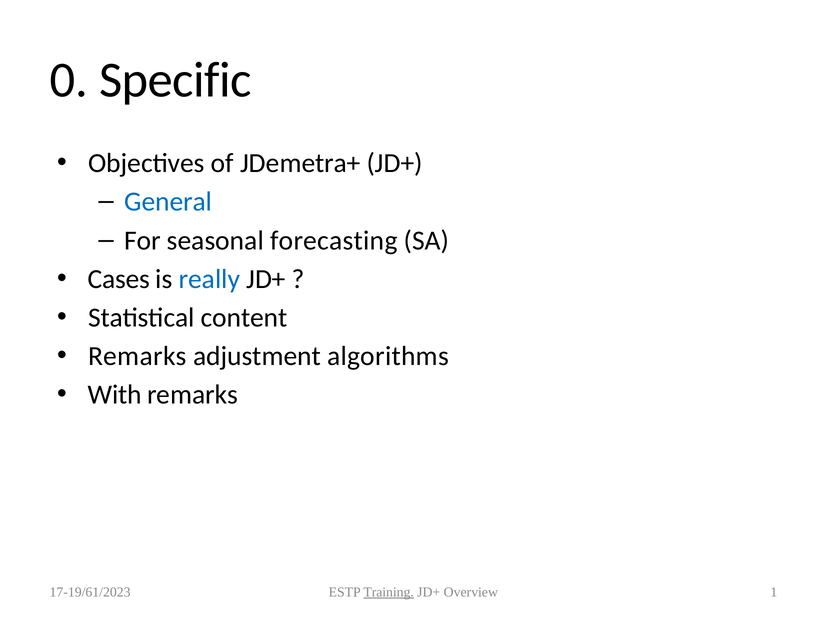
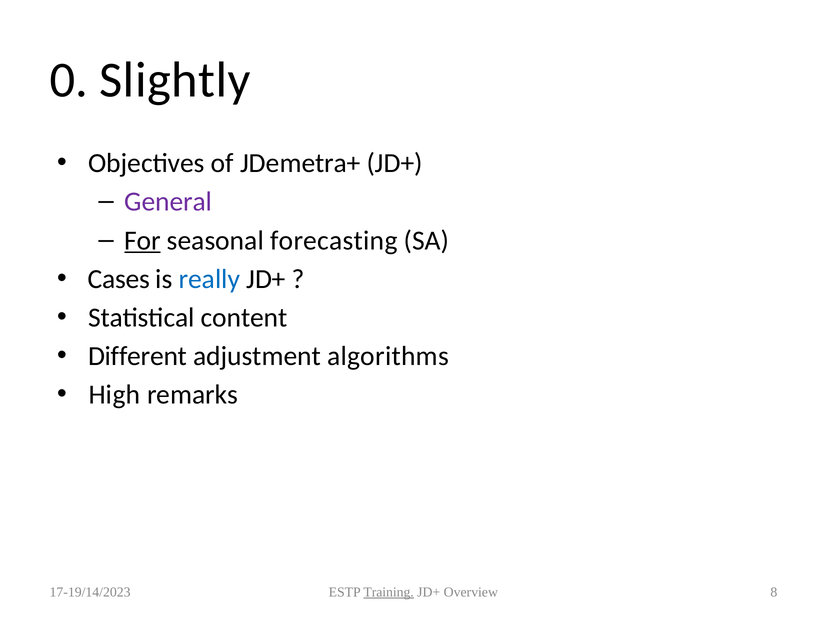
Specific: Specific -> Slightly
General colour: blue -> purple
For underline: none -> present
Remarks at (137, 356): Remarks -> Different
With: With -> High
17-19/61/2023: 17-19/61/2023 -> 17-19/14/2023
1: 1 -> 8
